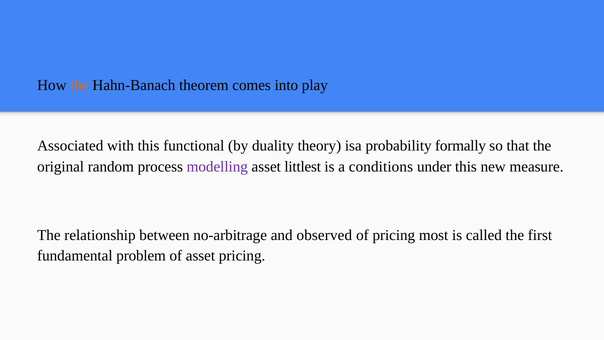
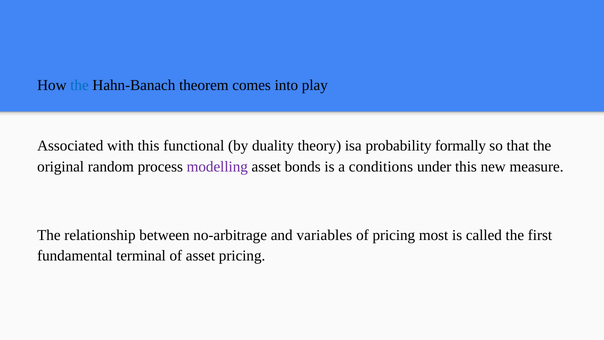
the at (80, 85) colour: orange -> blue
littlest: littlest -> bonds
observed: observed -> variables
problem: problem -> terminal
